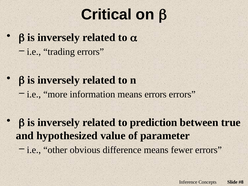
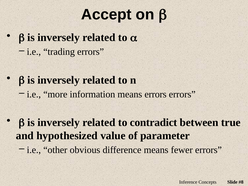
Critical: Critical -> Accept
prediction: prediction -> contradict
